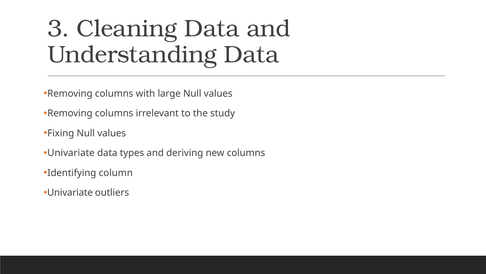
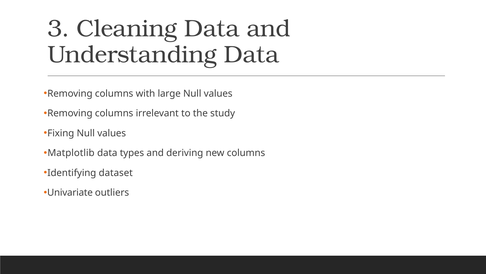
Univariate at (71, 153): Univariate -> Matplotlib
column: column -> dataset
